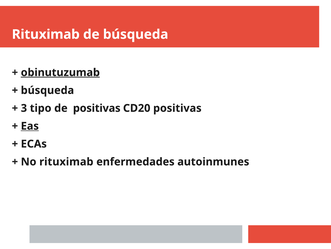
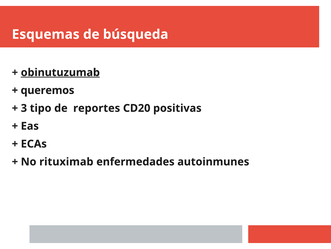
Rituximab at (46, 34): Rituximab -> Esquemas
búsqueda at (47, 90): búsqueda -> queremos
de positivas: positivas -> reportes
Eas underline: present -> none
